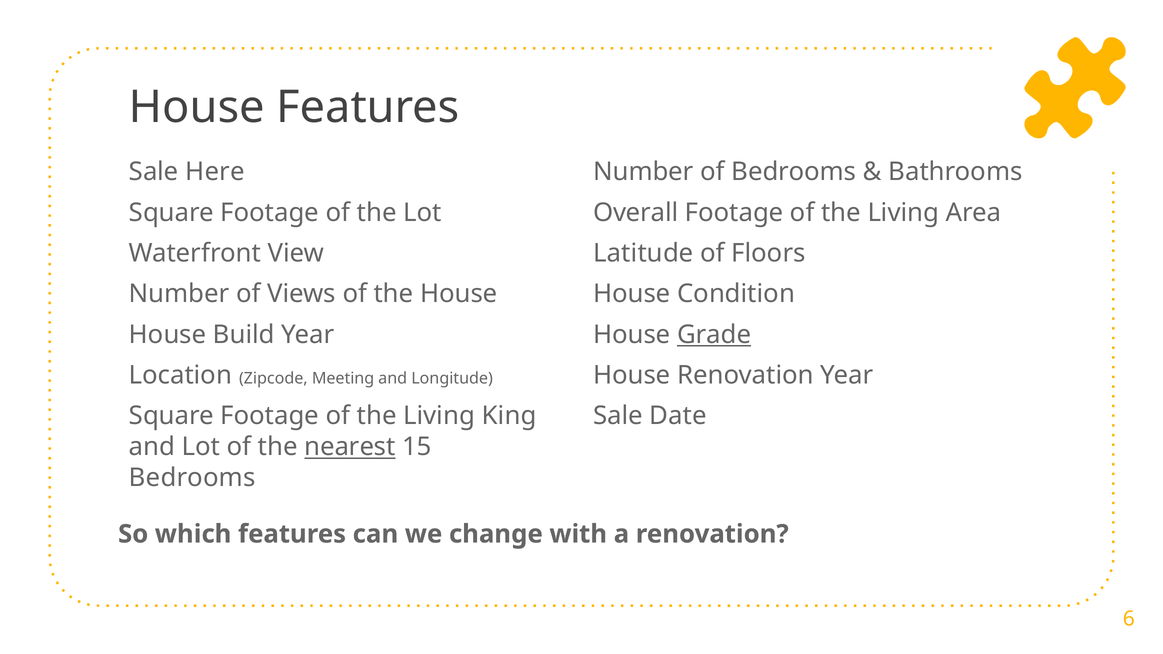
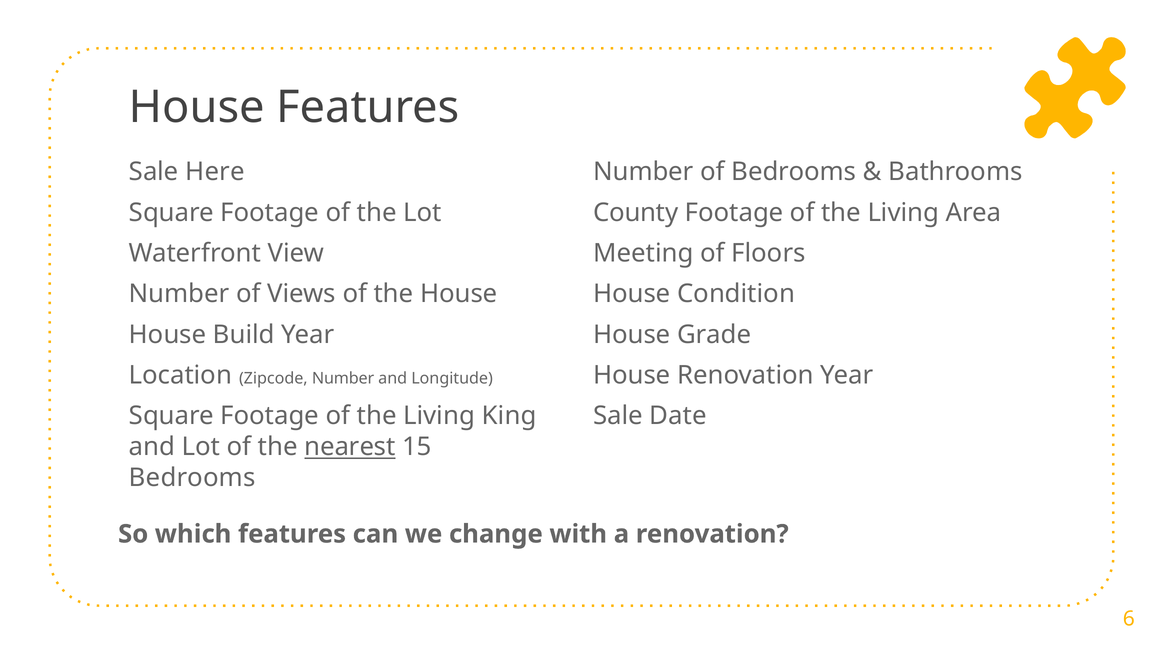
Overall: Overall -> County
Latitude: Latitude -> Meeting
Grade underline: present -> none
Zipcode Meeting: Meeting -> Number
